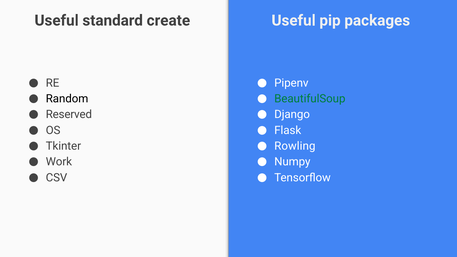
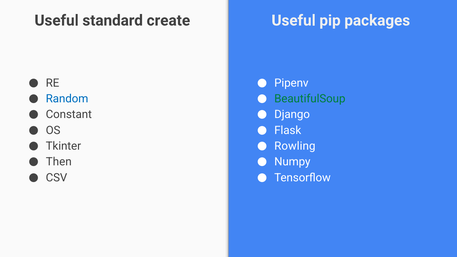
Random colour: black -> blue
Reserved: Reserved -> Constant
Work: Work -> Then
